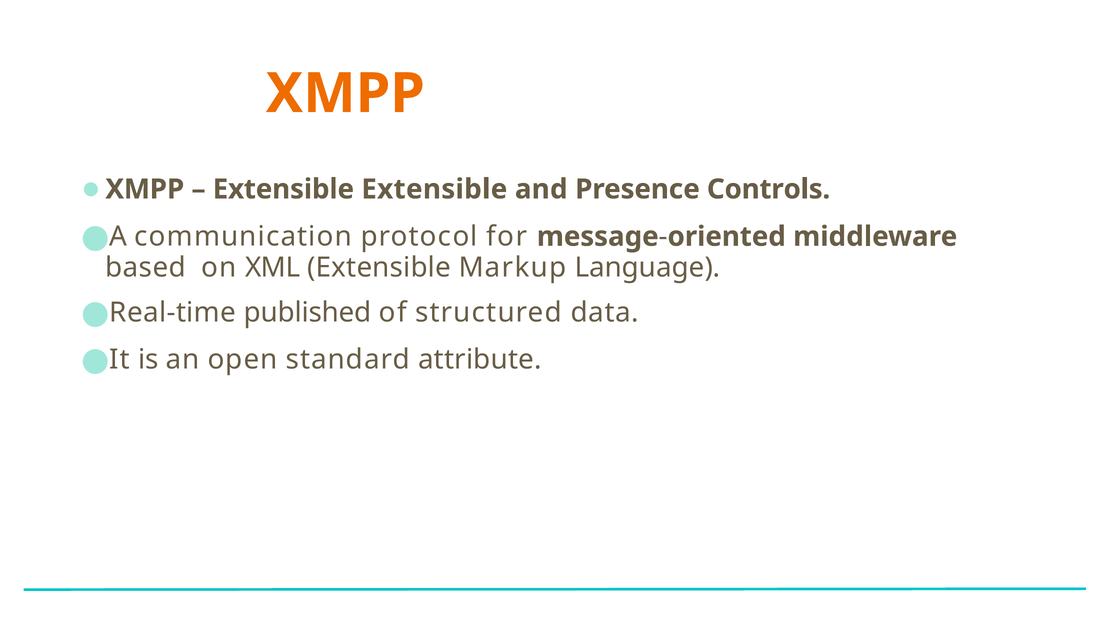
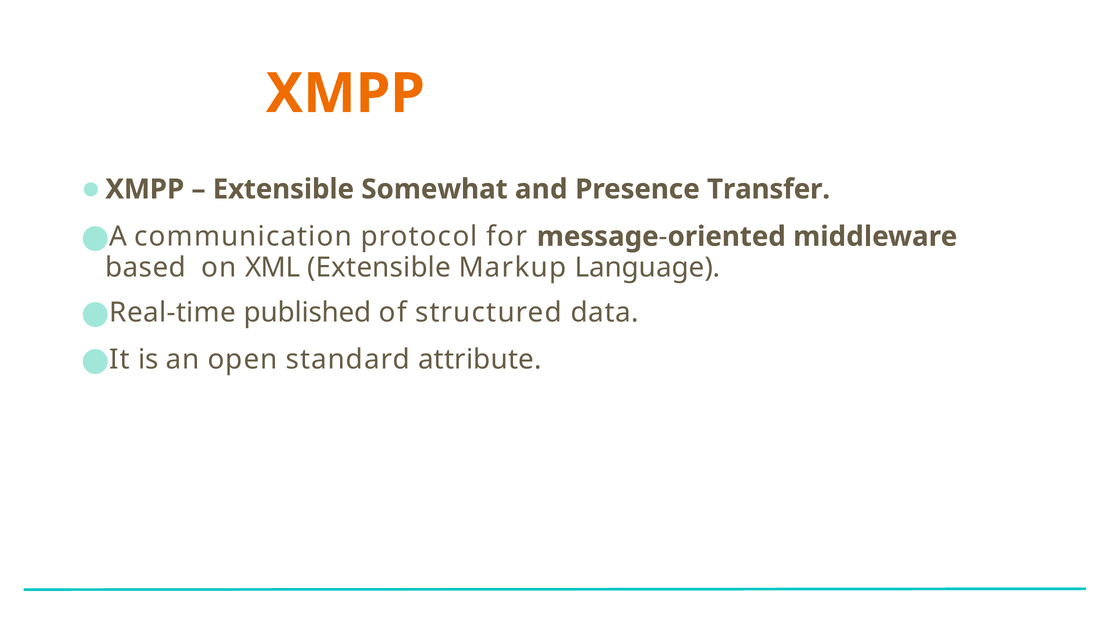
Extensible Extensible: Extensible -> Somewhat
Controls: Controls -> Transfer
